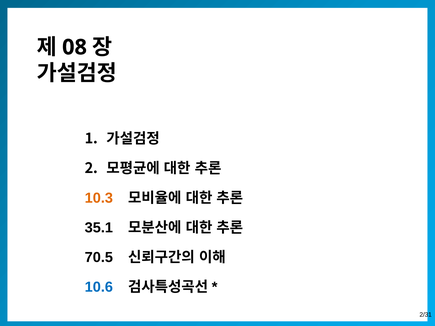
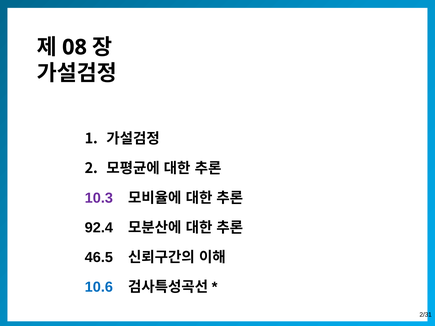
10.3 colour: orange -> purple
35.1: 35.1 -> 92.4
70.5: 70.5 -> 46.5
